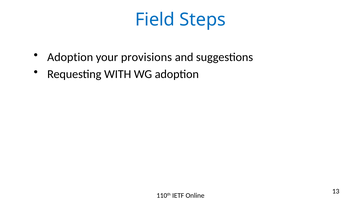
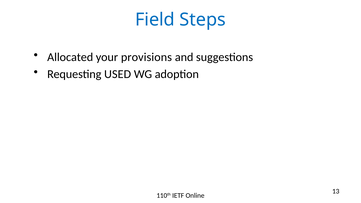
Adoption at (70, 57): Adoption -> Allocated
WITH: WITH -> USED
